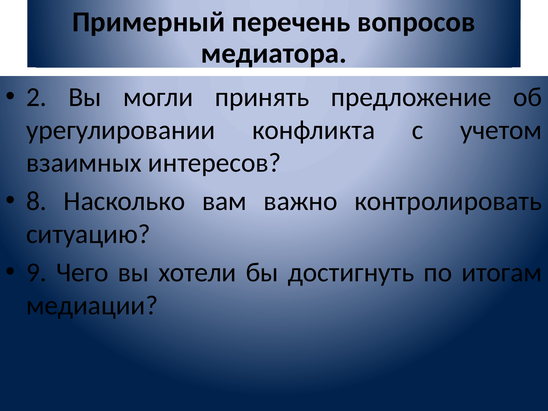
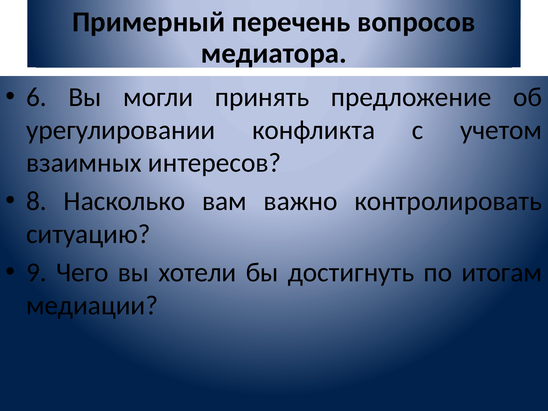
2: 2 -> 6
